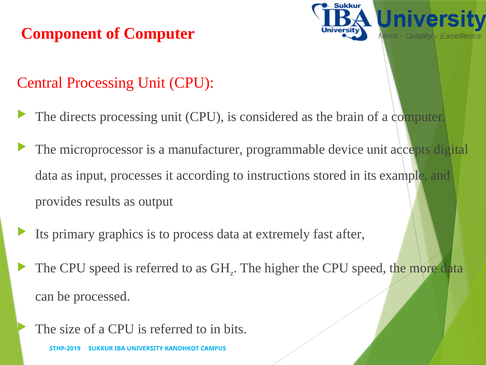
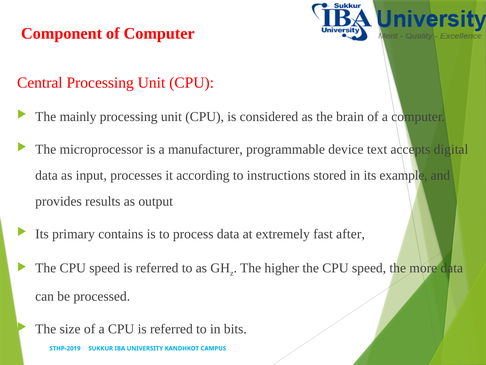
directs: directs -> mainly
device unit: unit -> text
graphics: graphics -> contains
